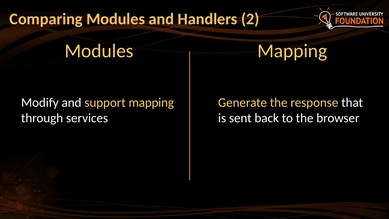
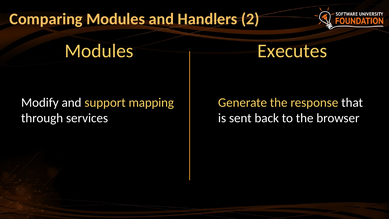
Modules Mapping: Mapping -> Executes
